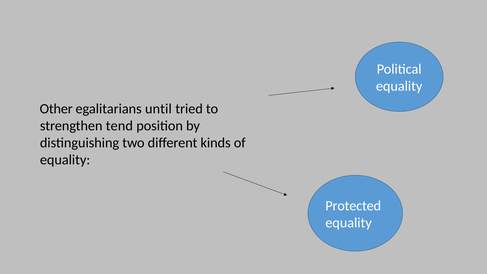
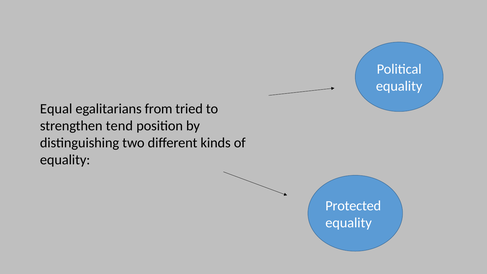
Other: Other -> Equal
until: until -> from
